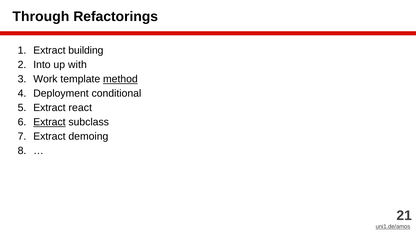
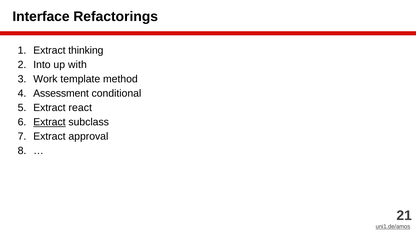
Through: Through -> Interface
building: building -> thinking
method underline: present -> none
Deployment: Deployment -> Assessment
demoing: demoing -> approval
